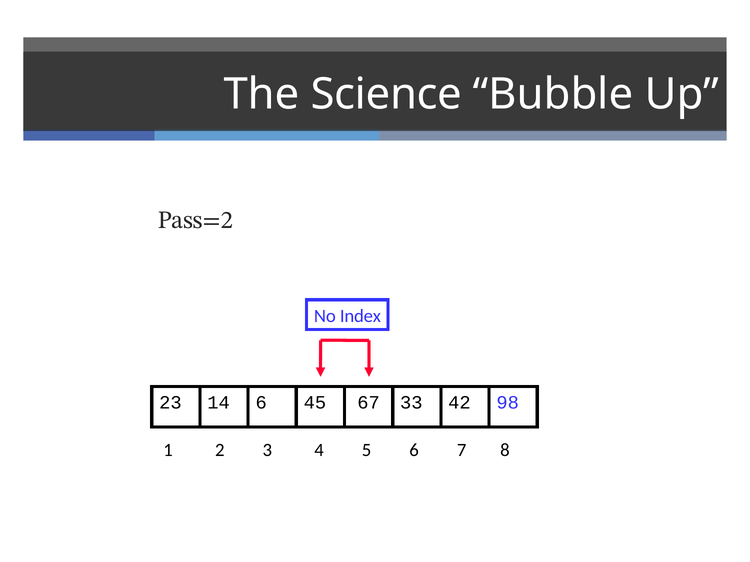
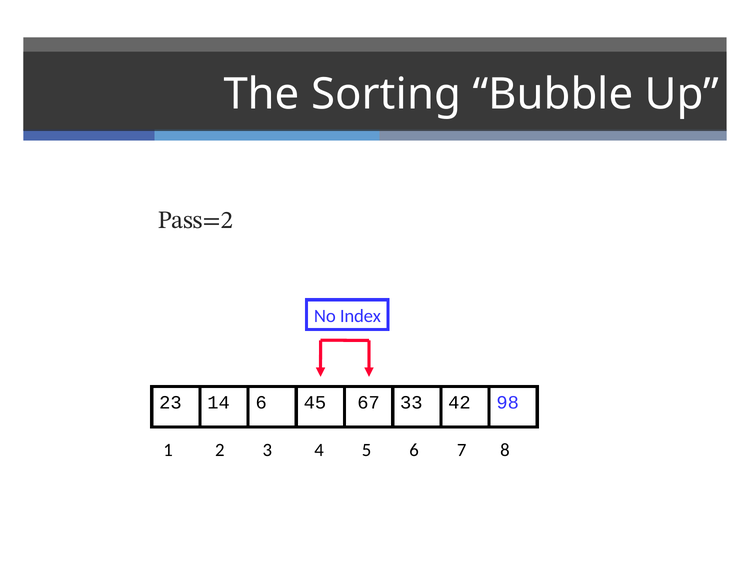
Science: Science -> Sorting
